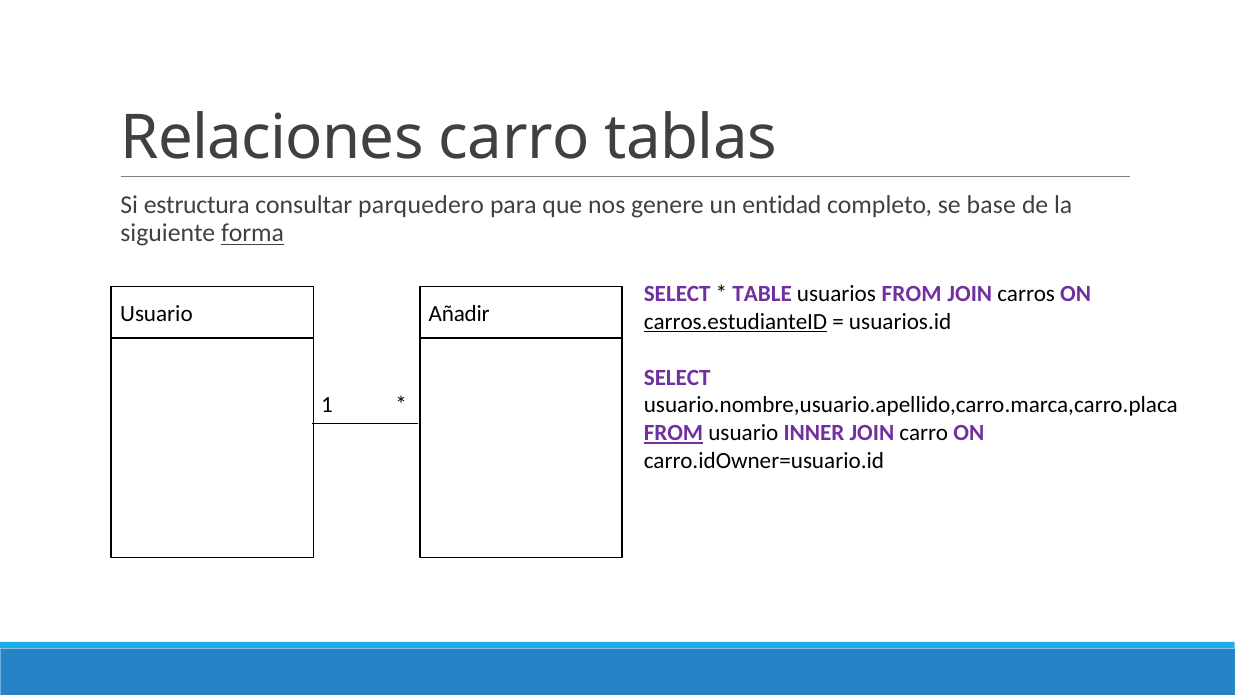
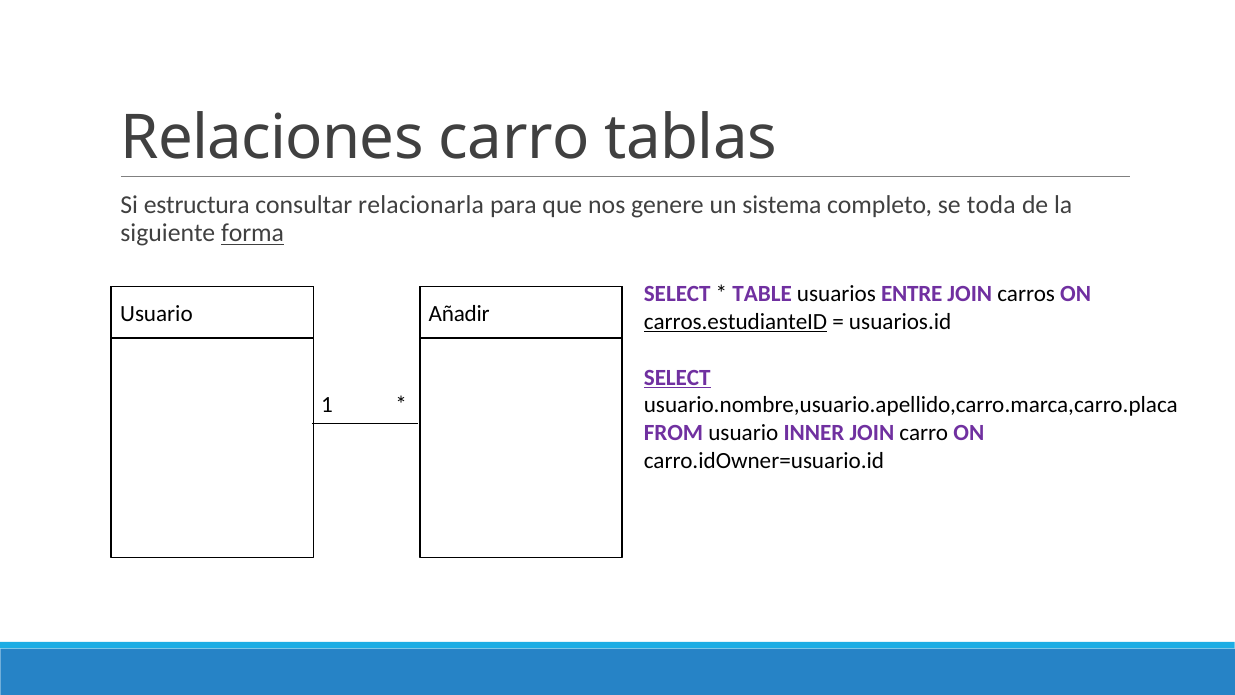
parquedero: parquedero -> relacionarla
entidad: entidad -> sistema
base: base -> toda
usuarios FROM: FROM -> ENTRE
SELECT at (677, 377) underline: none -> present
FROM at (674, 433) underline: present -> none
